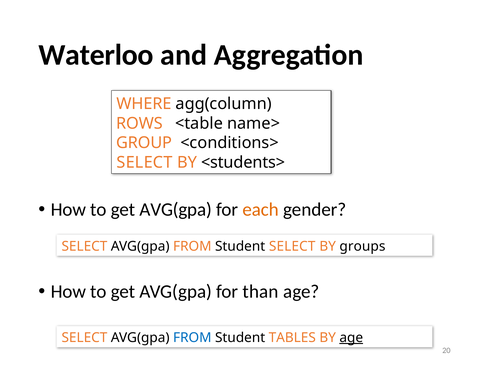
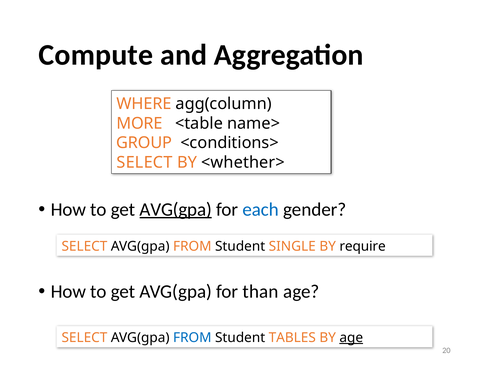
Waterloo: Waterloo -> Compute
ROWS: ROWS -> MORE
<students>: <students> -> <whether>
AVG(gpa at (176, 209) underline: none -> present
each colour: orange -> blue
Student SELECT: SELECT -> SINGLE
groups: groups -> require
